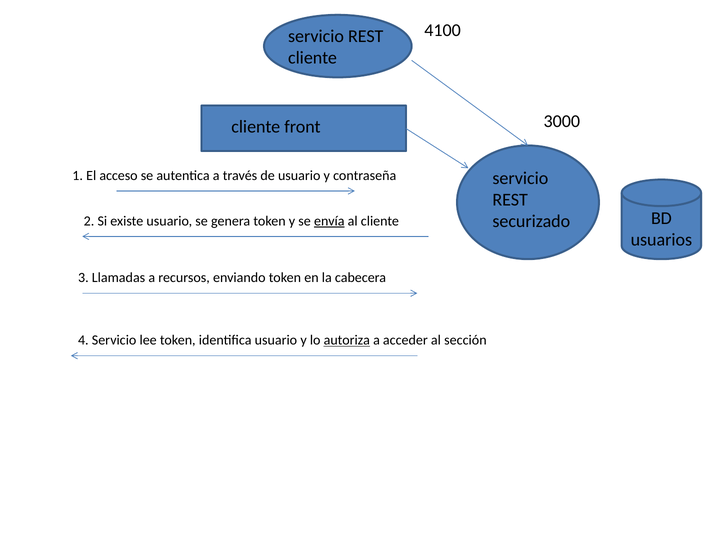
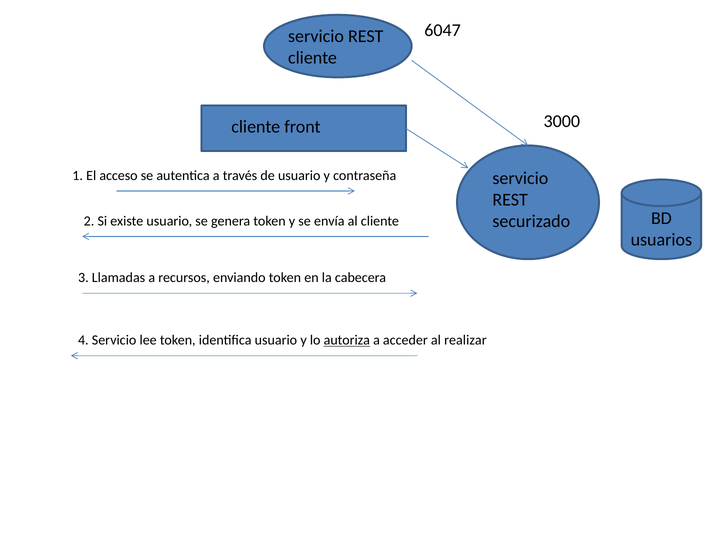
4100: 4100 -> 6047
envía underline: present -> none
sección: sección -> realizar
